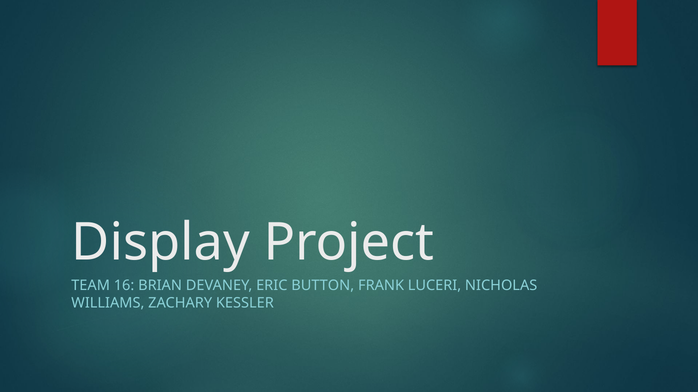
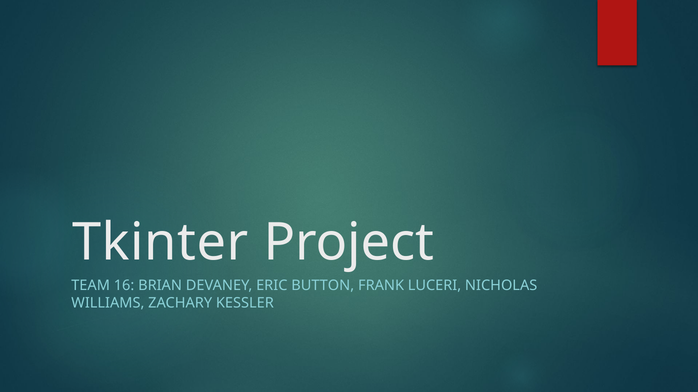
Display: Display -> Tkinter
